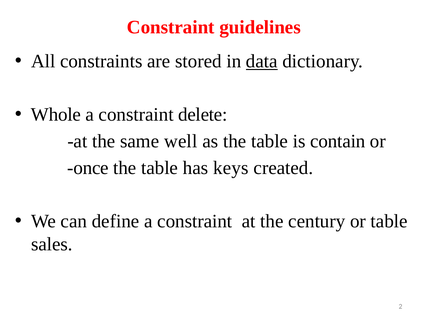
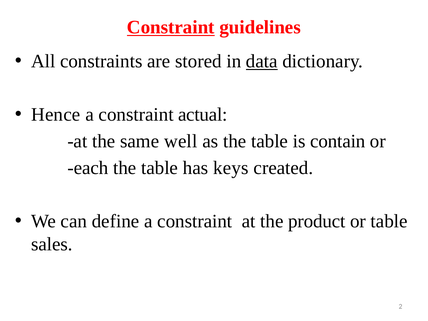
Constraint at (171, 27) underline: none -> present
Whole: Whole -> Hence
delete: delete -> actual
once: once -> each
century: century -> product
